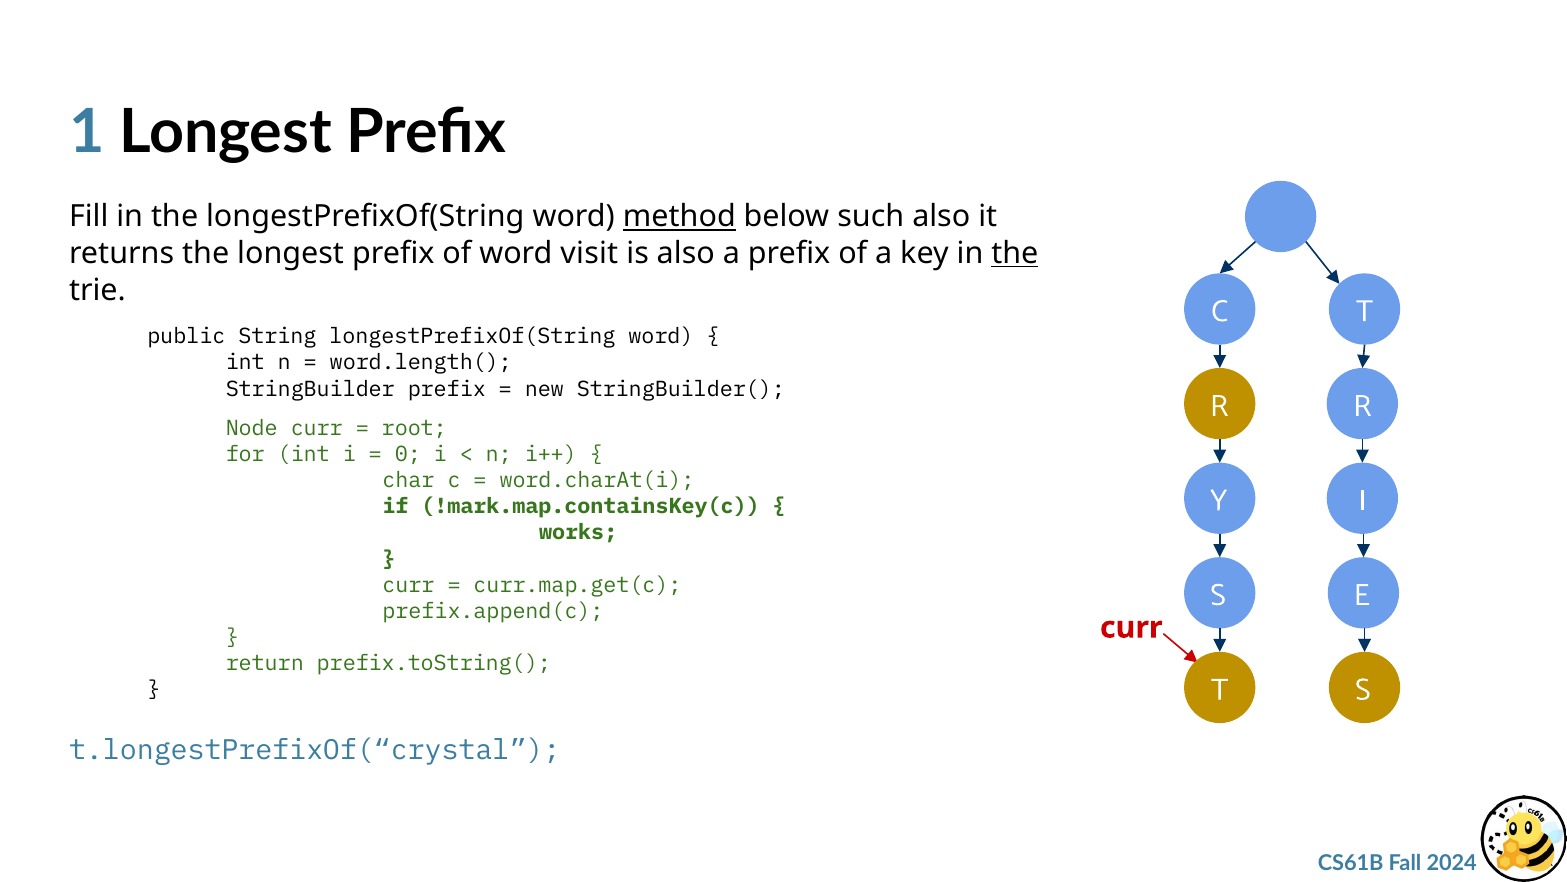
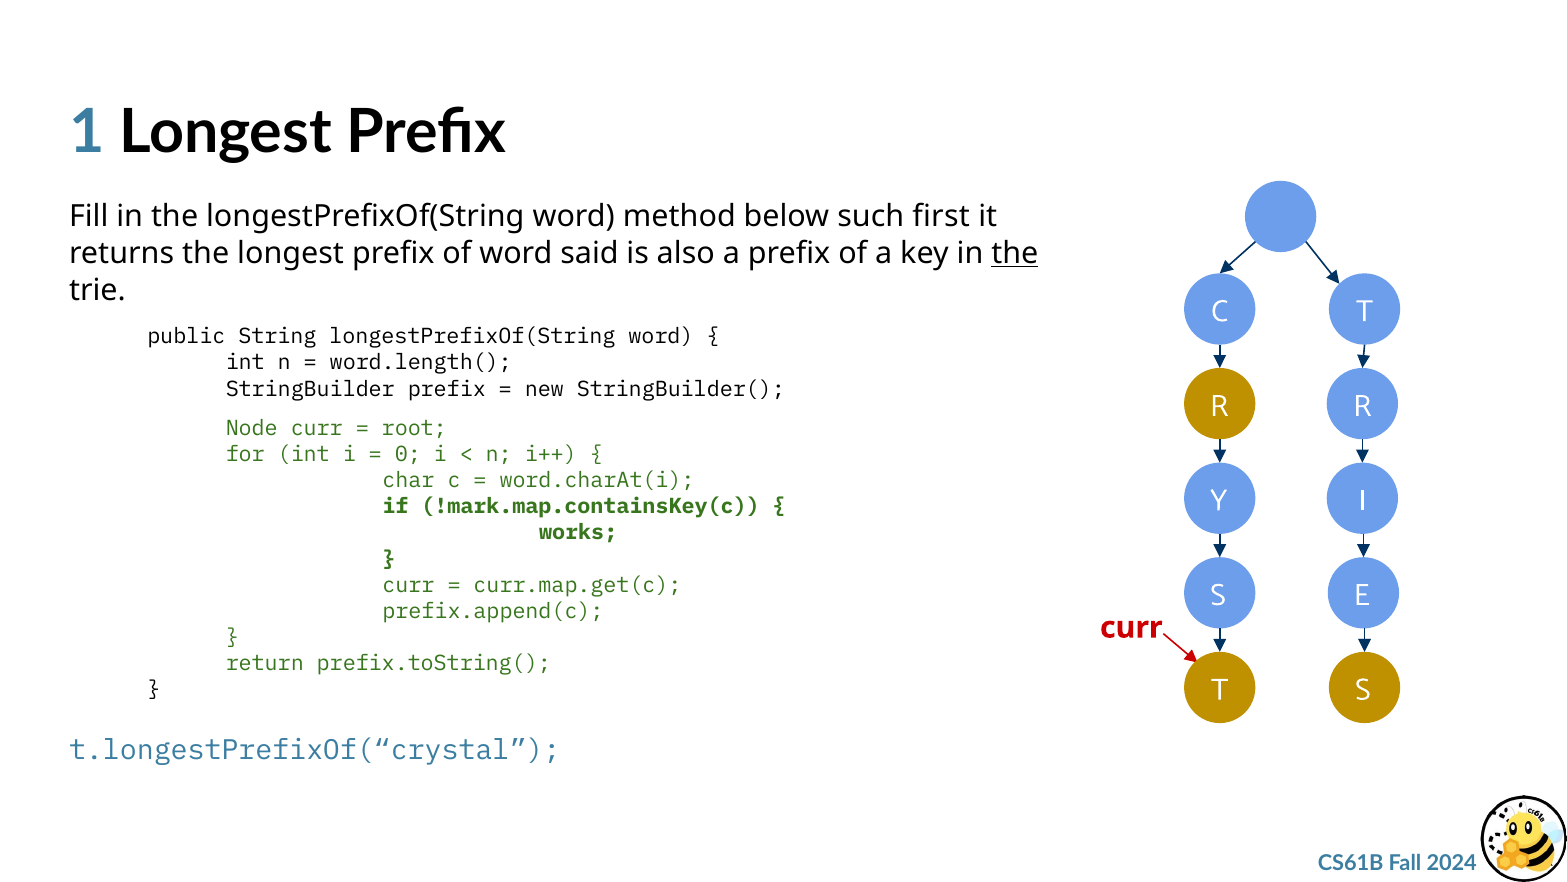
method underline: present -> none
such also: also -> first
visit: visit -> said
